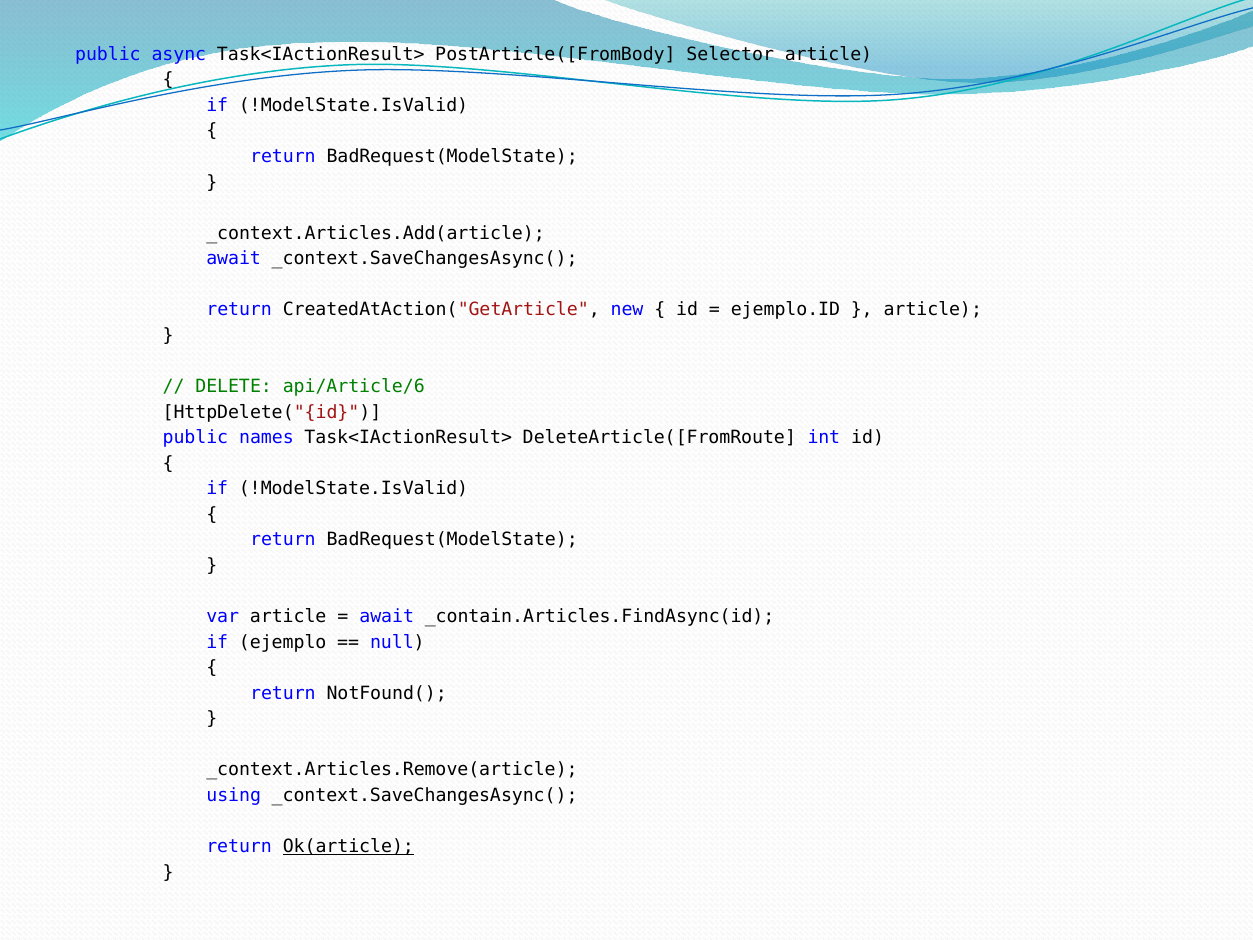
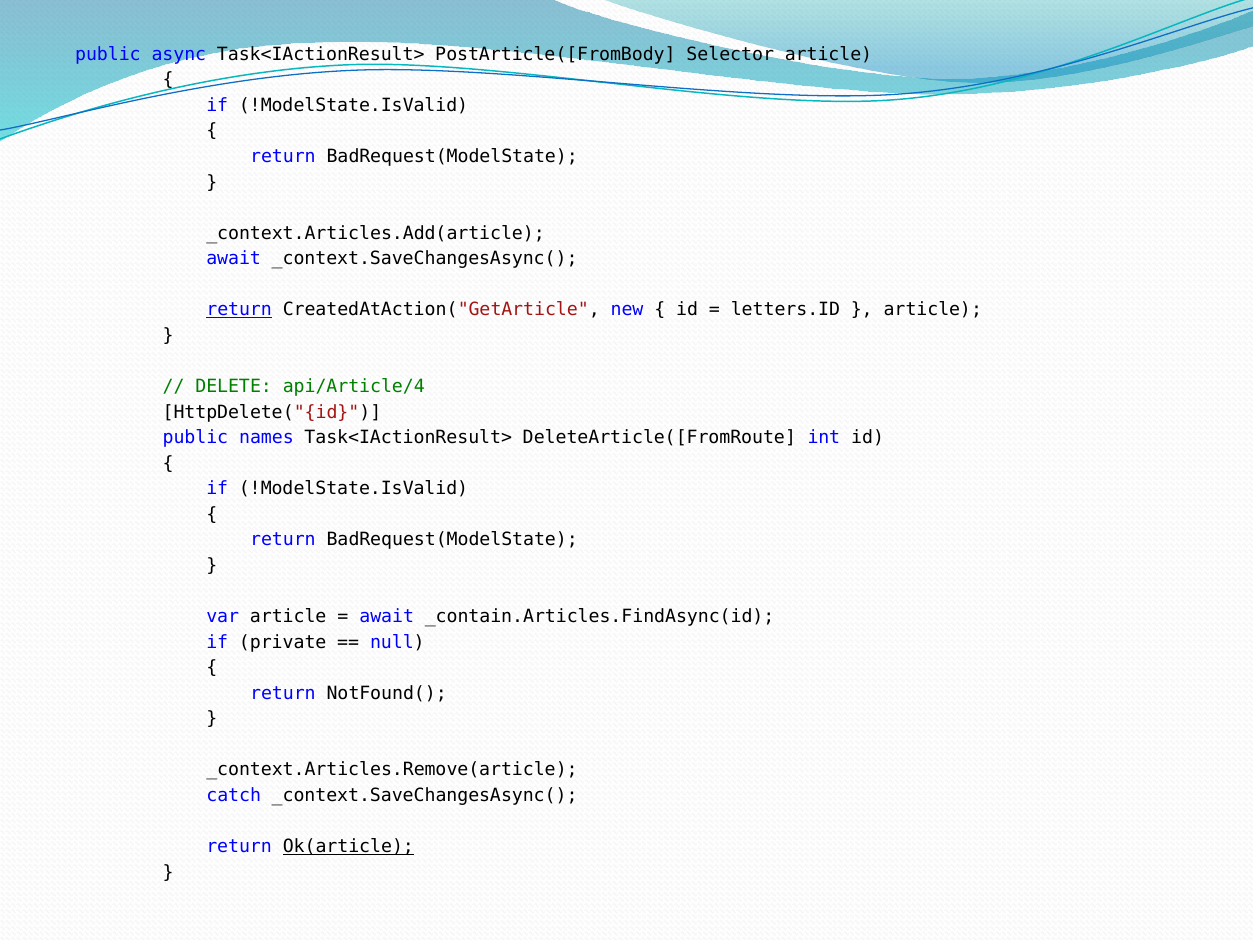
return at (239, 310) underline: none -> present
ejemplo.ID: ejemplo.ID -> letters.ID
api/Article/6: api/Article/6 -> api/Article/4
ejemplo: ejemplo -> private
using: using -> catch
